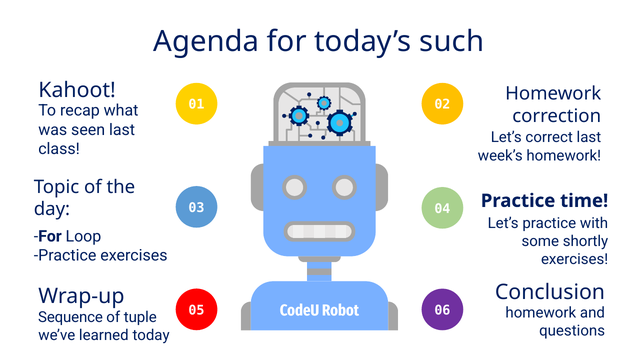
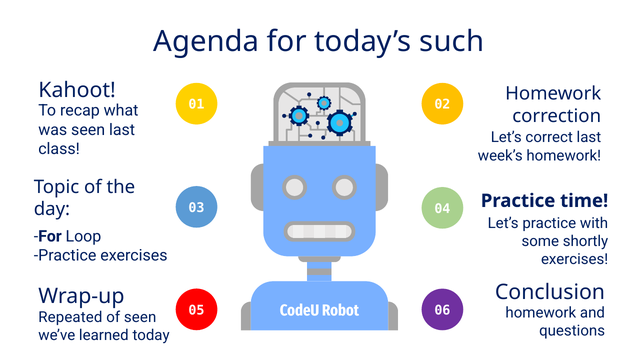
Sequence: Sequence -> Repeated
of tuple: tuple -> seen
